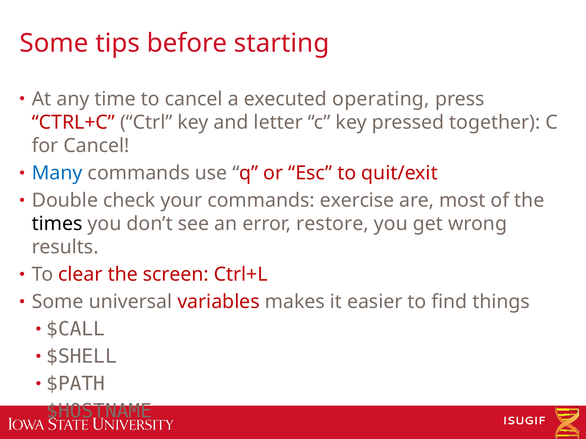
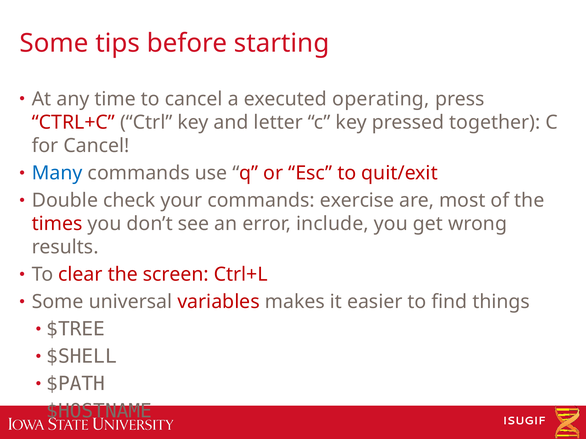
times colour: black -> red
restore: restore -> include
$CALL: $CALL -> $TREE
